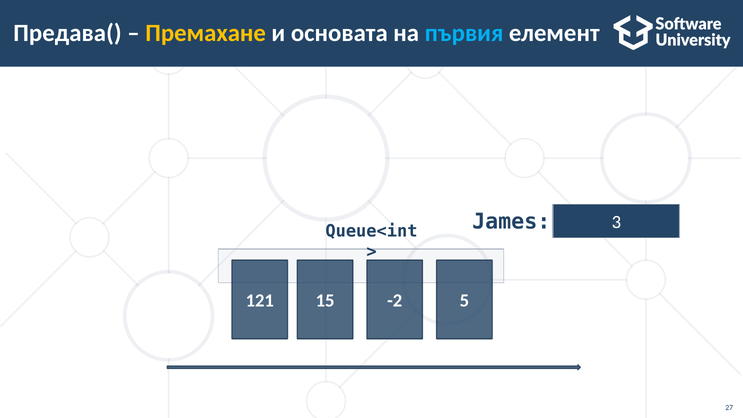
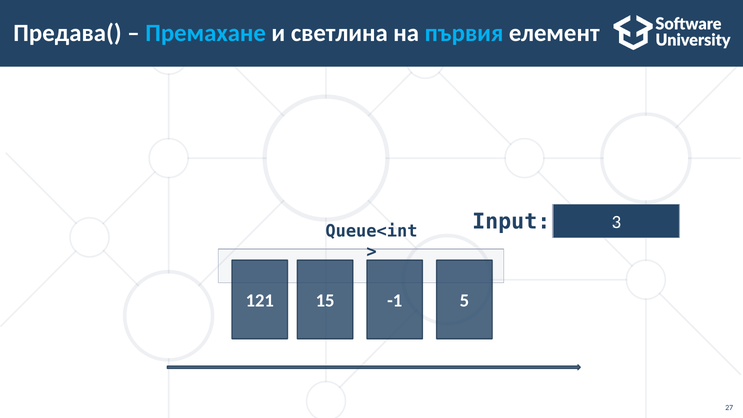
Премахане colour: yellow -> light blue
основата: основата -> светлина
James: James -> Input
-2: -2 -> -1
